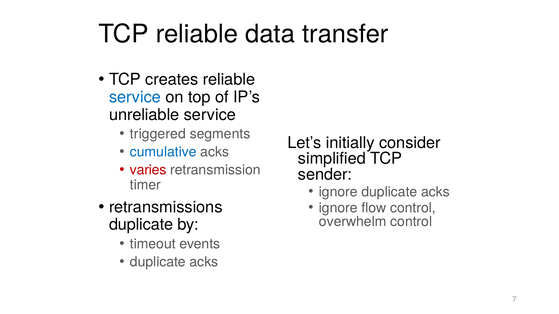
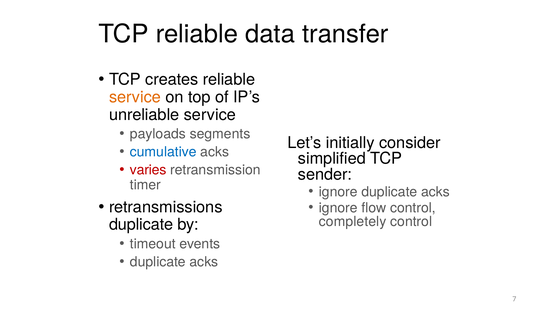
service at (135, 97) colour: blue -> orange
triggered: triggered -> payloads
overwhelm: overwhelm -> completely
